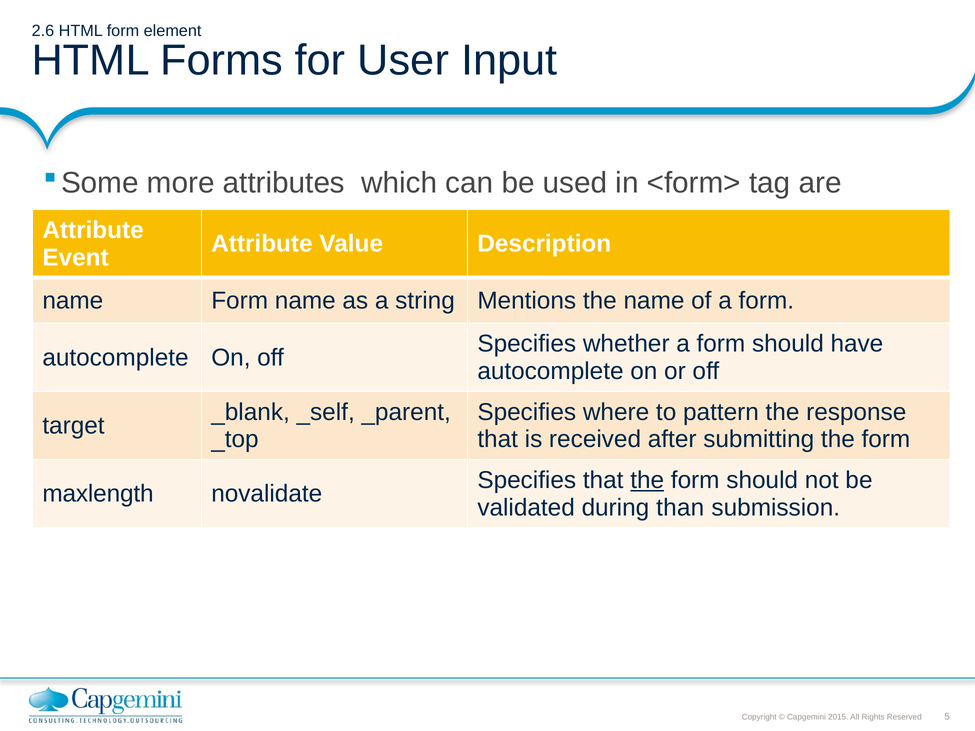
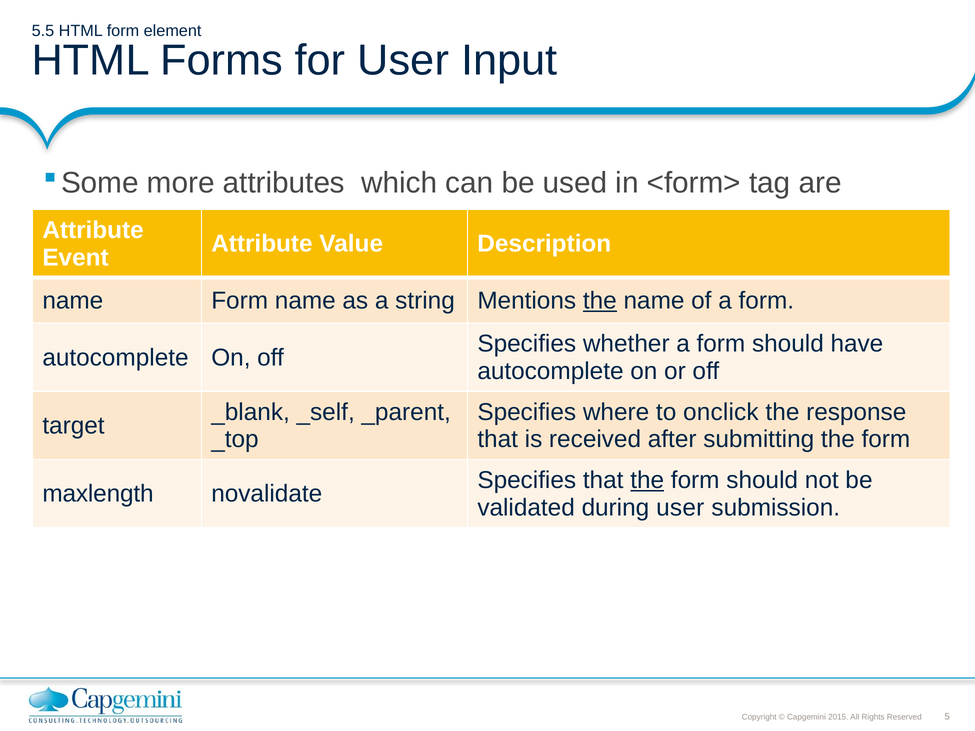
2.6: 2.6 -> 5.5
the at (600, 301) underline: none -> present
pattern: pattern -> onclick
during than: than -> user
